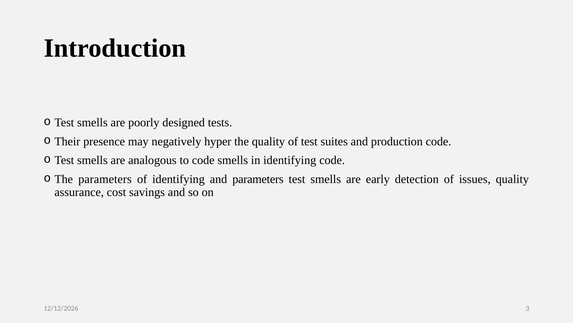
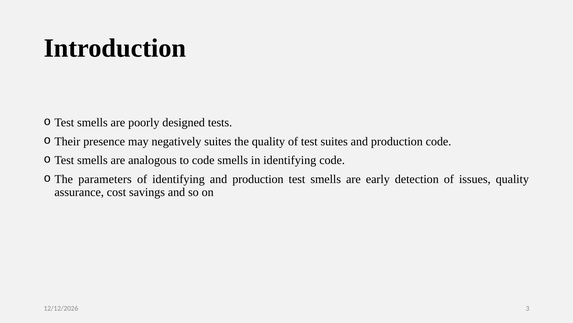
negatively hyper: hyper -> suites
identifying and parameters: parameters -> production
